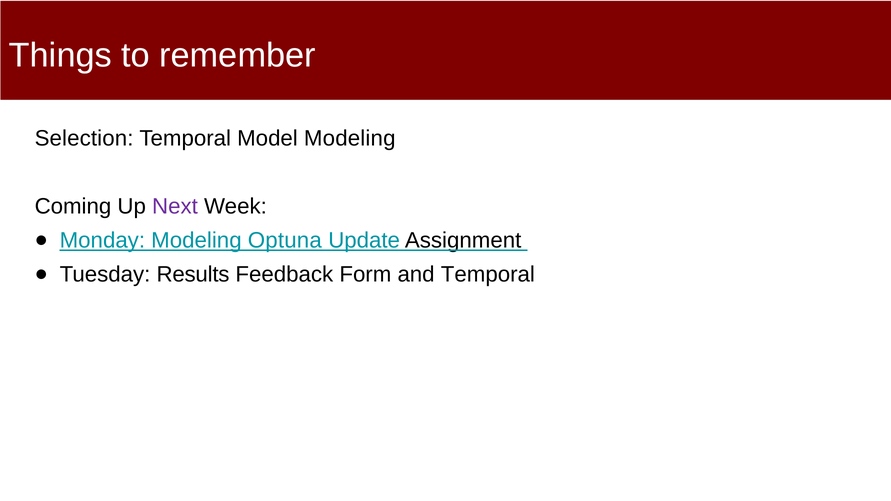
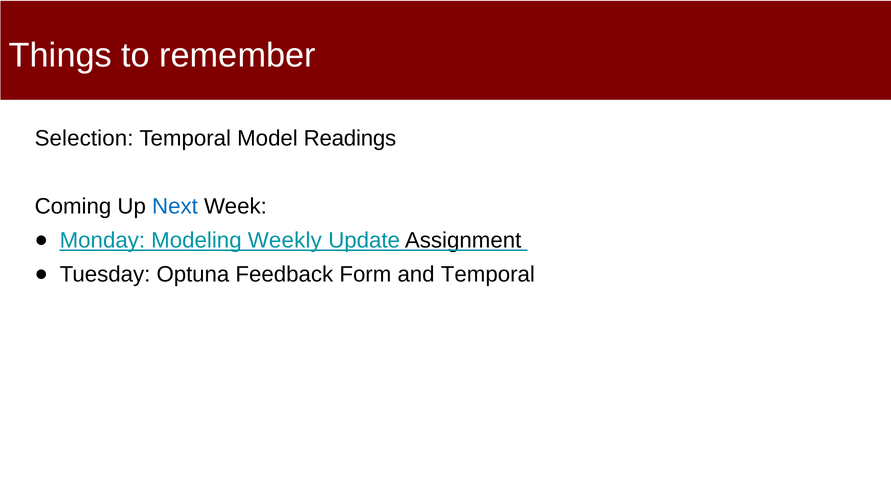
Model Modeling: Modeling -> Readings
Next colour: purple -> blue
Optuna: Optuna -> Weekly
Results: Results -> Optuna
